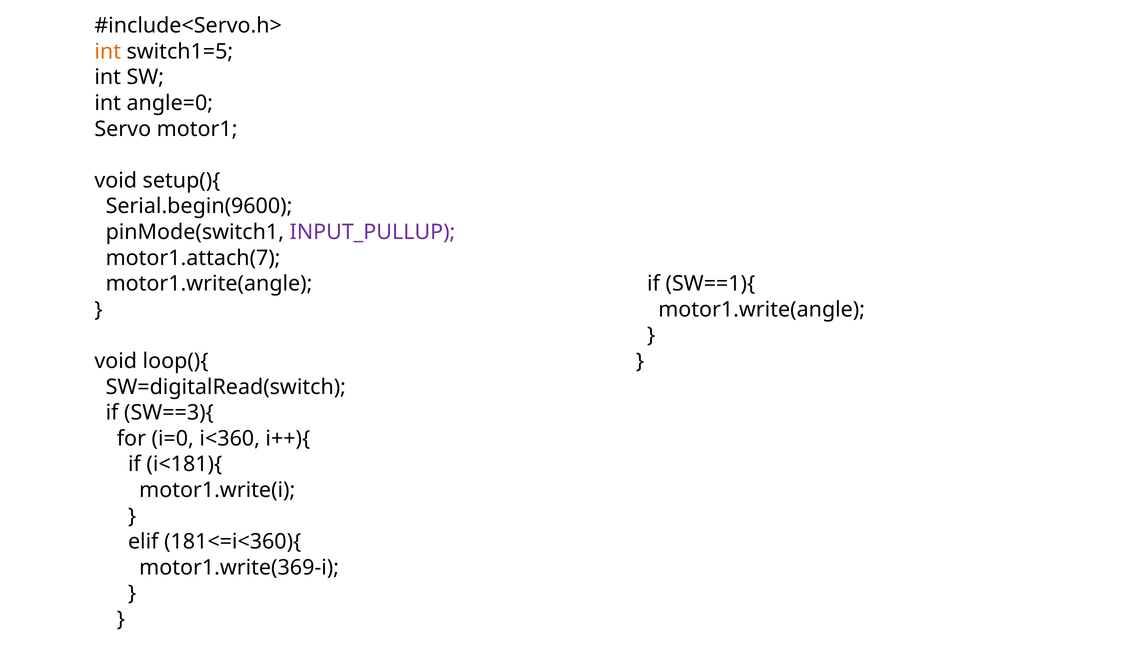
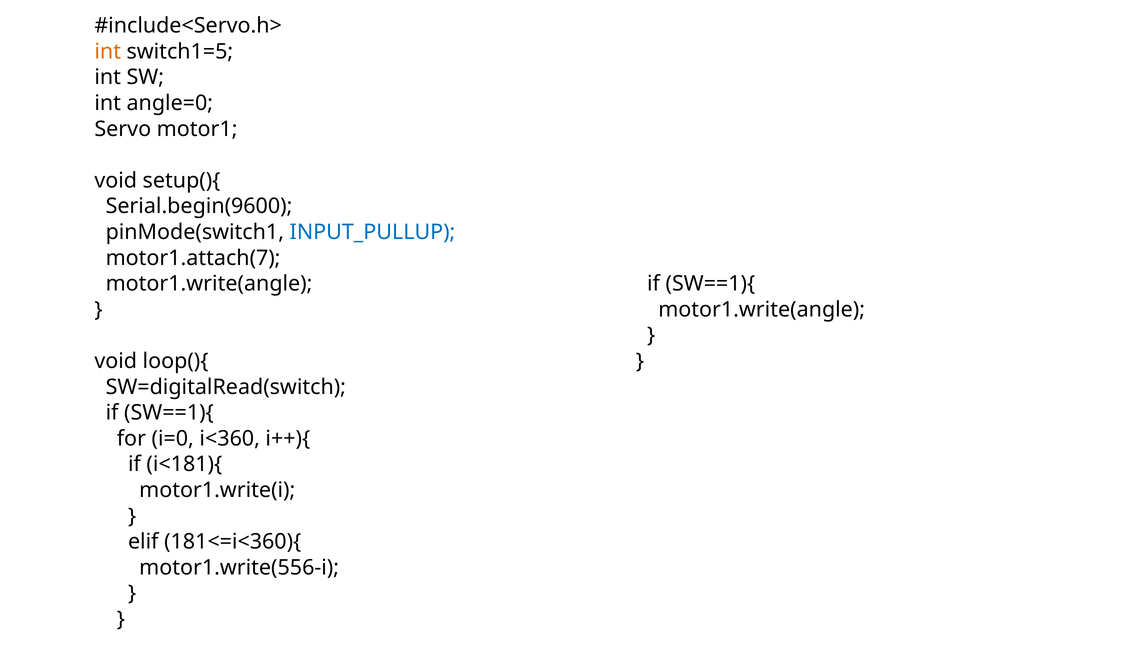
INPUT_PULLUP colour: purple -> blue
SW==3){ at (169, 413): SW==3){ -> SW==1){
motor1.write(369-i: motor1.write(369-i -> motor1.write(556-i
